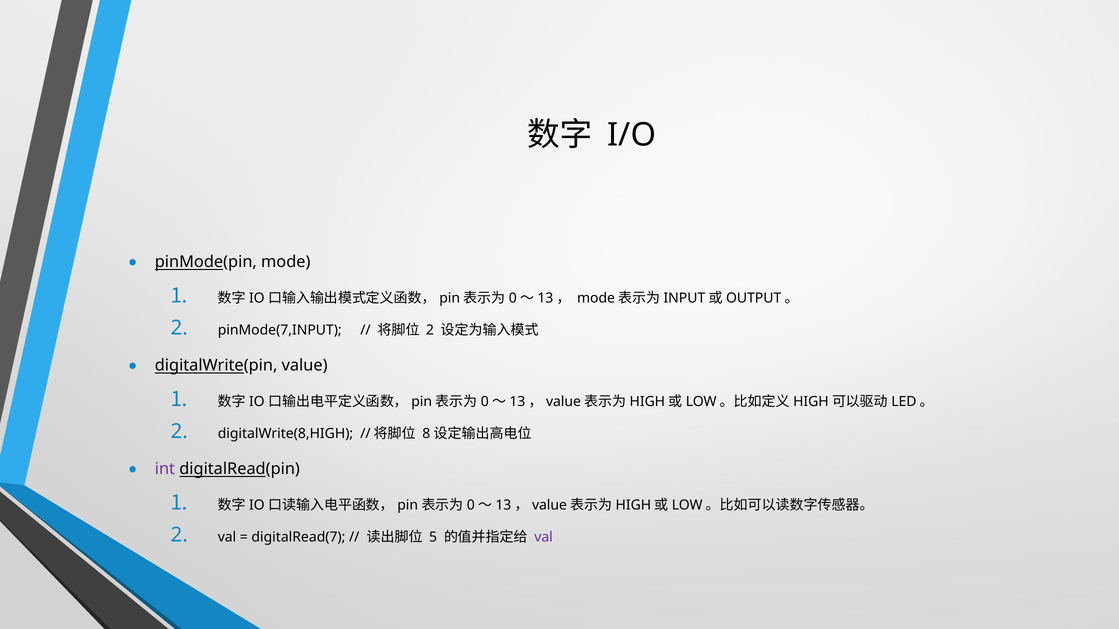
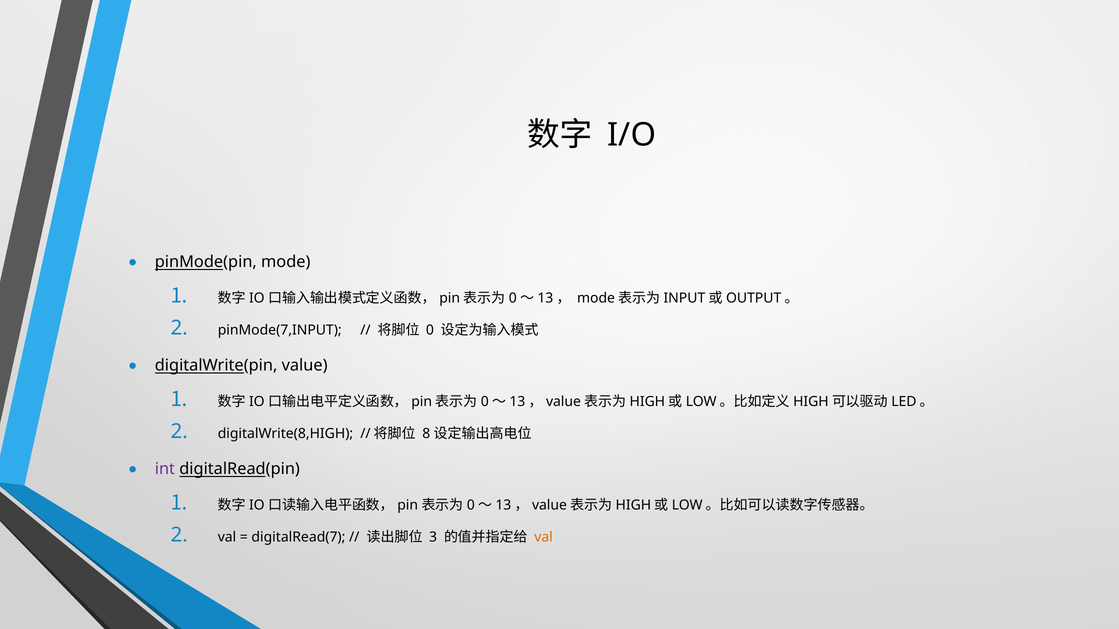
2 at (430, 330): 2 -> 0
5: 5 -> 3
val at (544, 538) colour: purple -> orange
